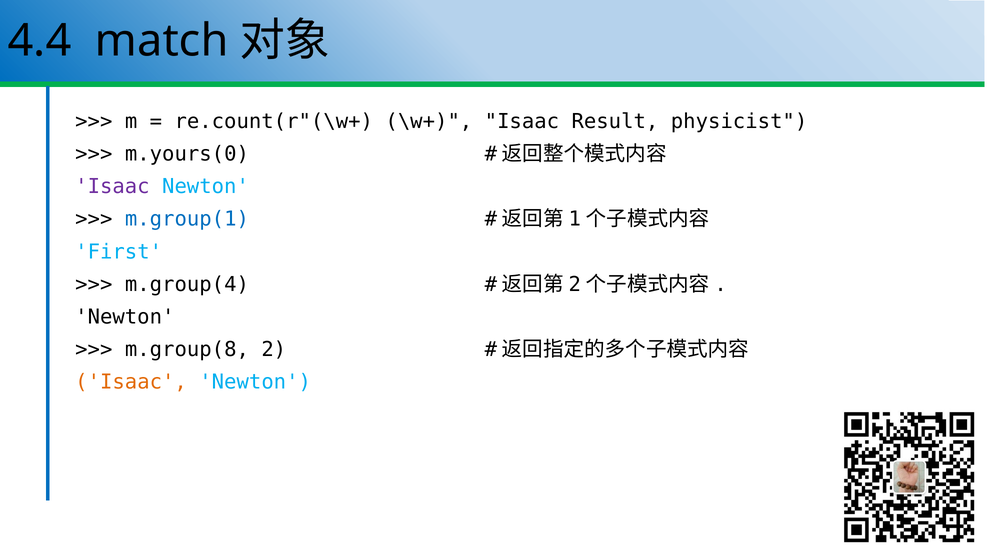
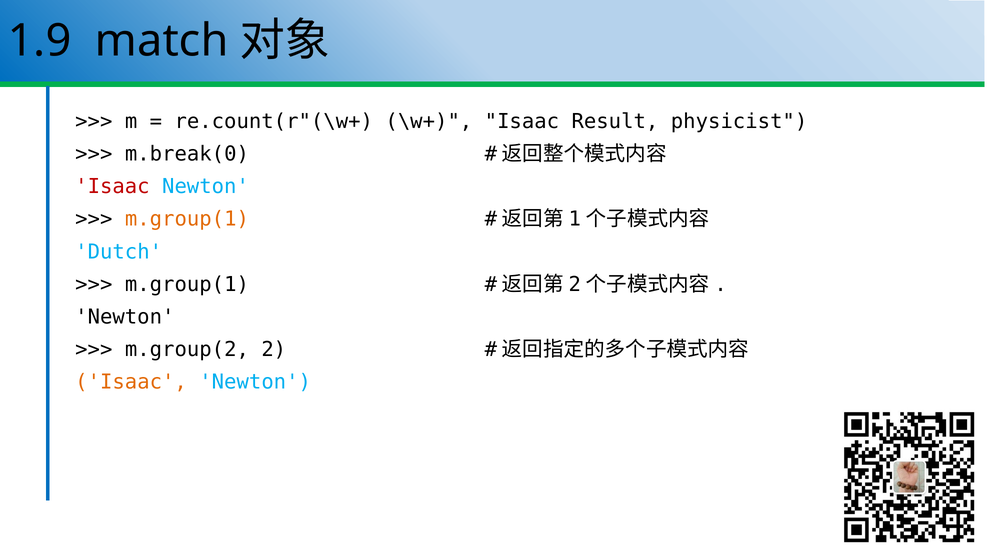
4.4: 4.4 -> 1.9
m.yours(0: m.yours(0 -> m.break(0
Isaac at (112, 187) colour: purple -> red
m.group(1 at (187, 219) colour: blue -> orange
First: First -> Dutch
m.group(4 at (187, 284): m.group(4 -> m.group(1
m.group(8: m.group(8 -> m.group(2
